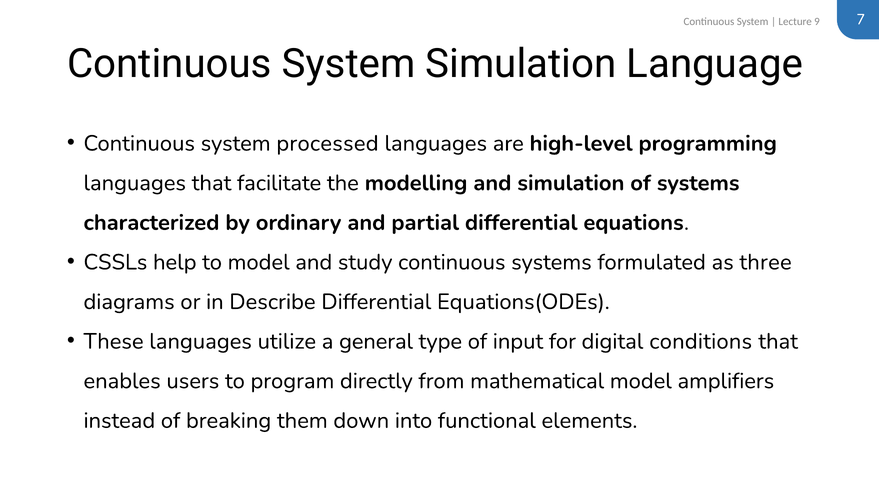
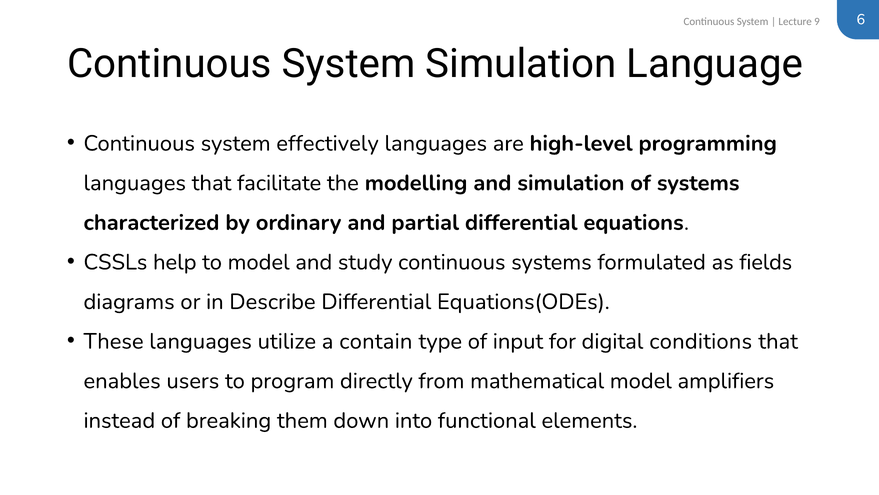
7: 7 -> 6
processed: processed -> effectively
three: three -> fields
general: general -> contain
